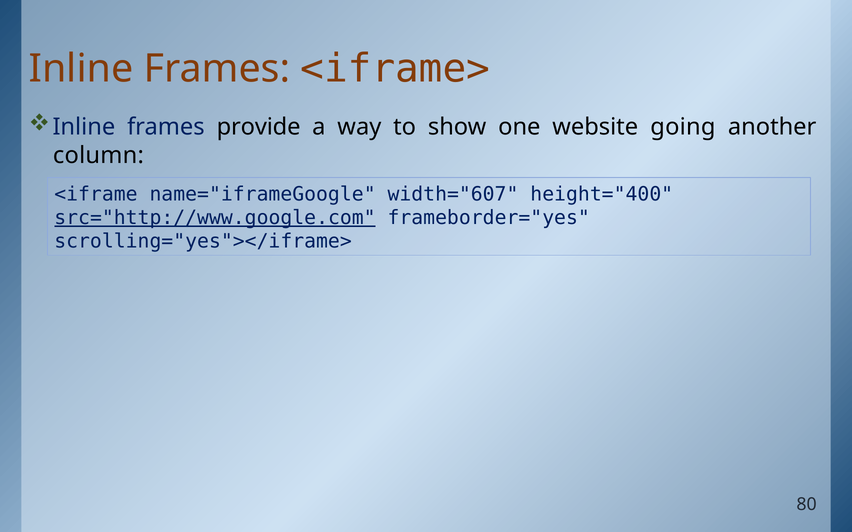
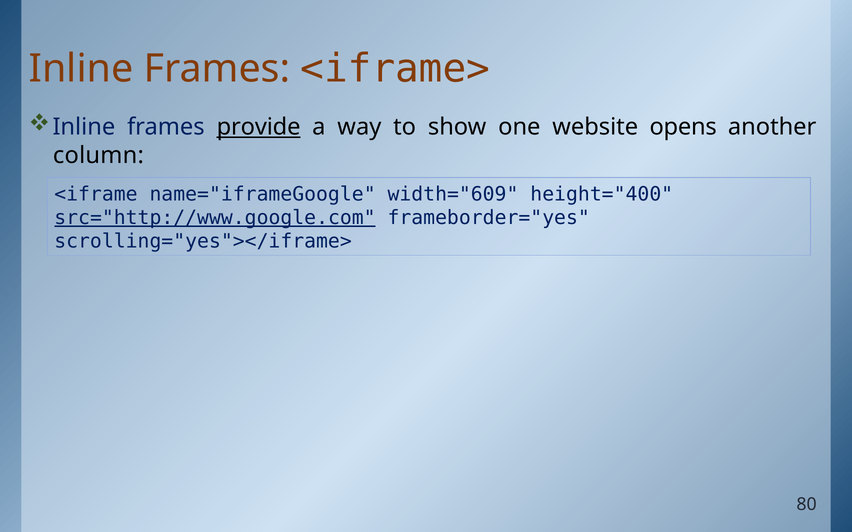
provide underline: none -> present
going: going -> opens
width="607: width="607 -> width="609
